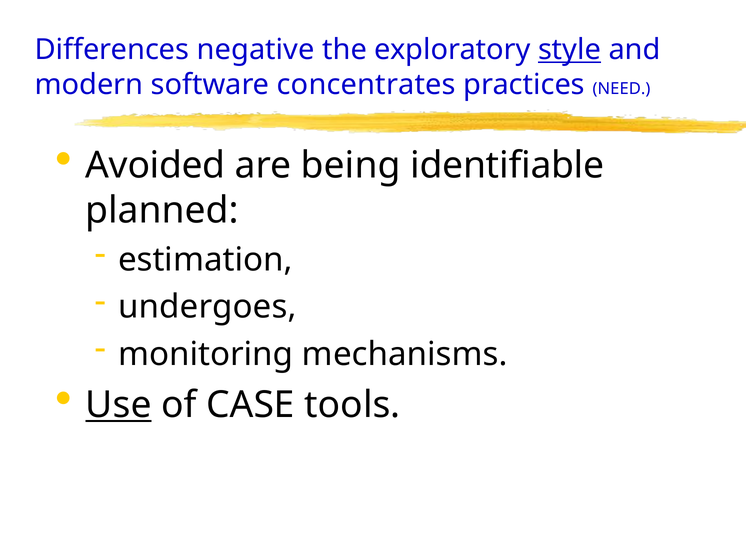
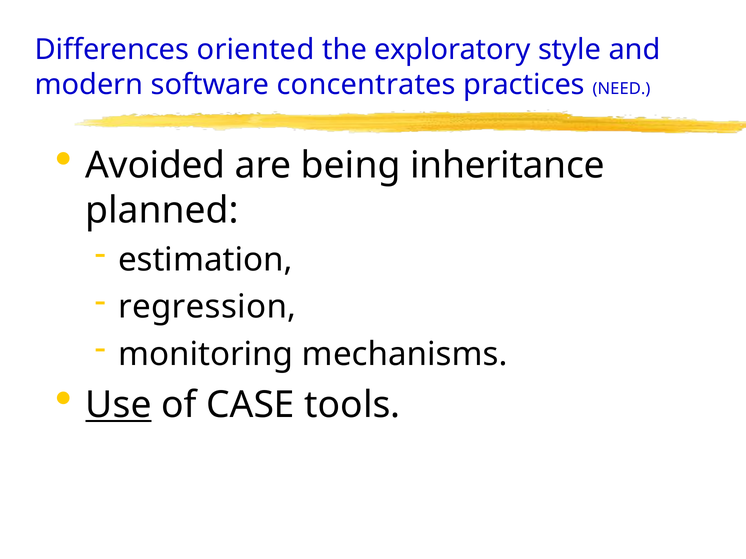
negative: negative -> oriented
style underline: present -> none
identifiable: identifiable -> inheritance
undergoes: undergoes -> regression
